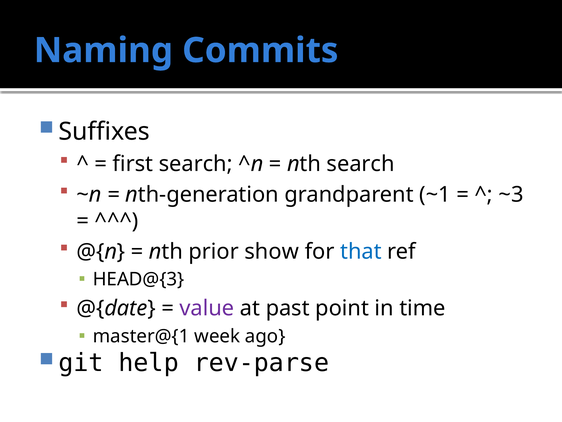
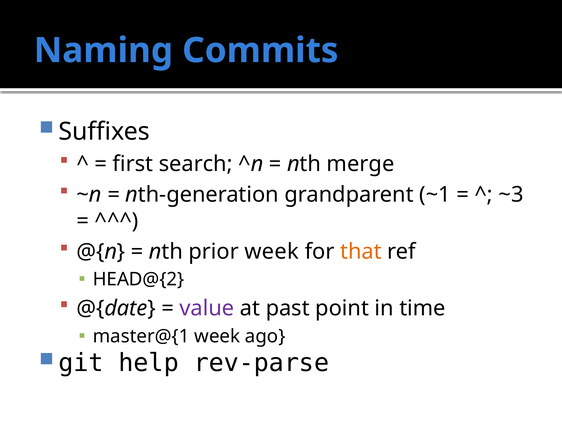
nth search: search -> merge
prior show: show -> week
that colour: blue -> orange
HEAD@{3: HEAD@{3 -> HEAD@{2
